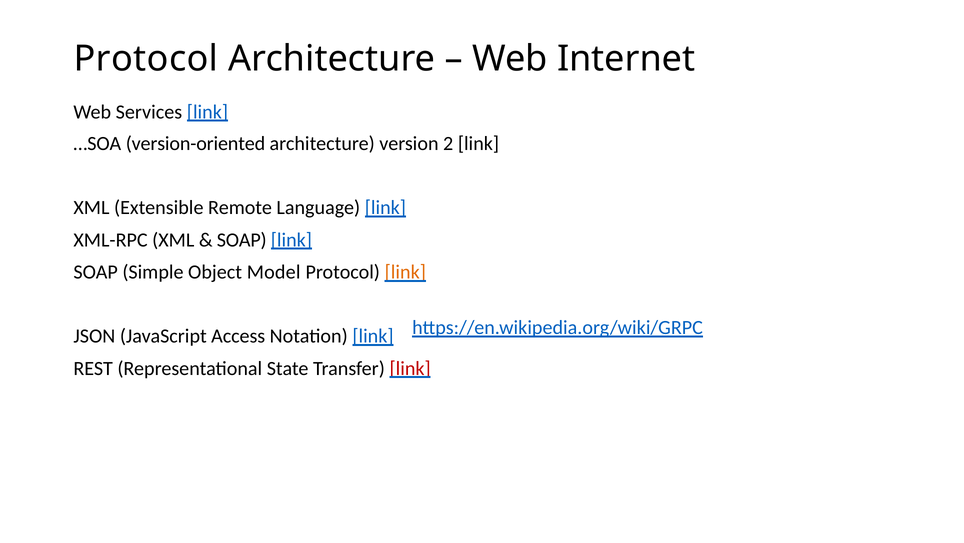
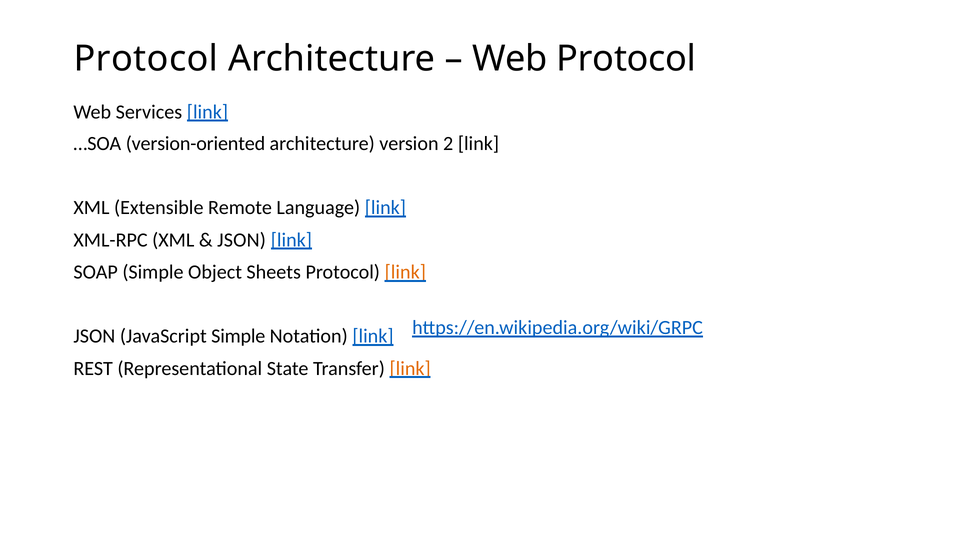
Web Internet: Internet -> Protocol
SOAP at (242, 240): SOAP -> JSON
Model: Model -> Sheets
JavaScript Access: Access -> Simple
link at (410, 368) colour: red -> orange
